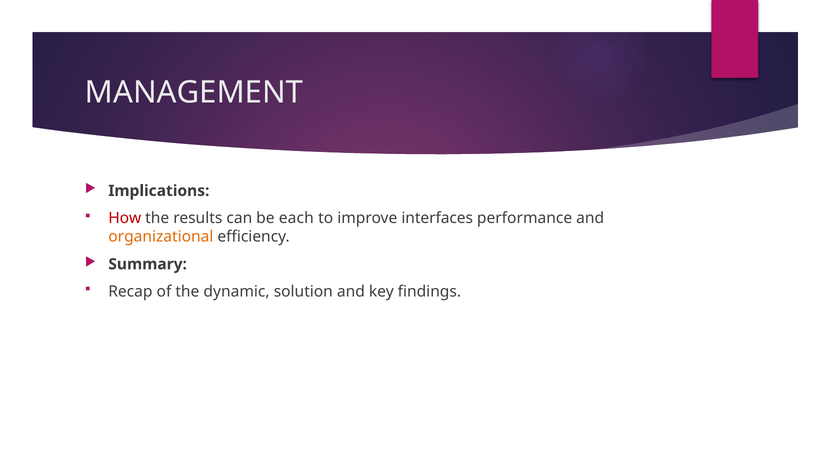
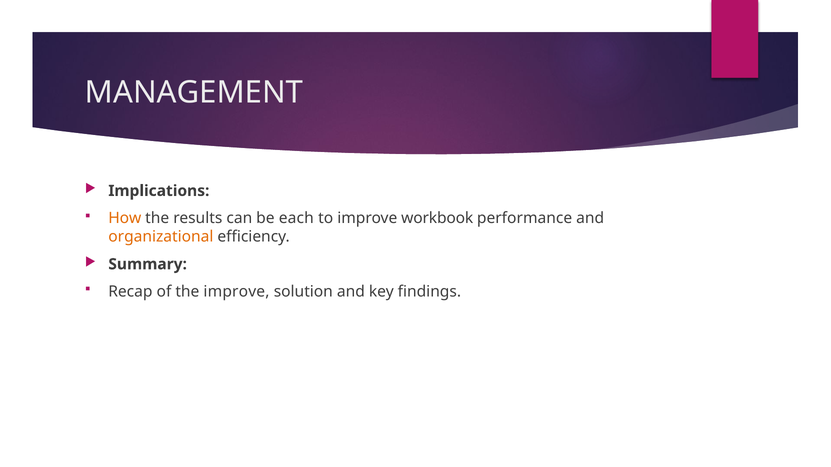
How colour: red -> orange
interfaces: interfaces -> workbook
the dynamic: dynamic -> improve
